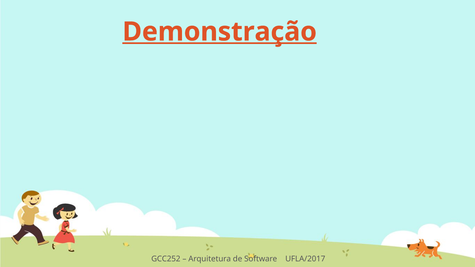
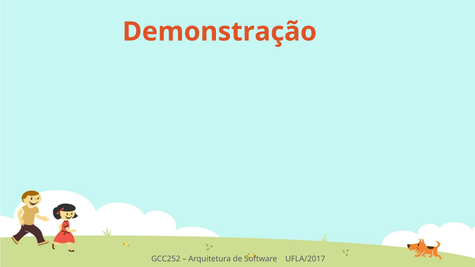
Demonstração underline: present -> none
